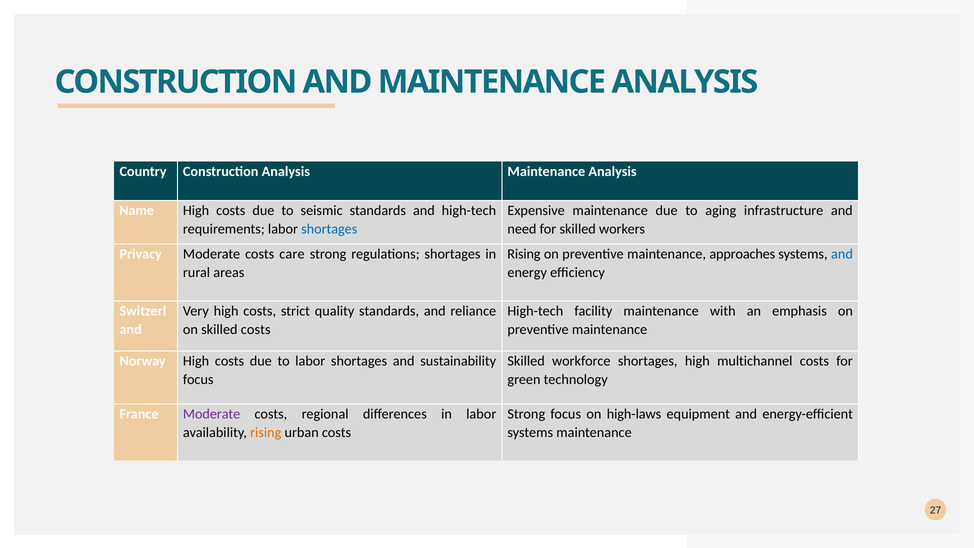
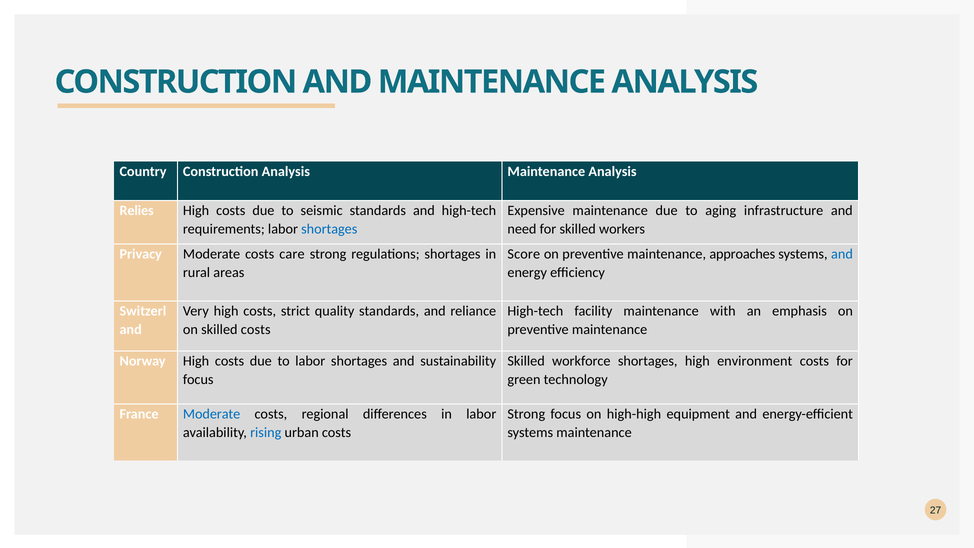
Name: Name -> Relies
Rising at (524, 254): Rising -> Score
multichannel: multichannel -> environment
Moderate at (212, 414) colour: purple -> blue
high-laws: high-laws -> high-high
rising at (266, 432) colour: orange -> blue
